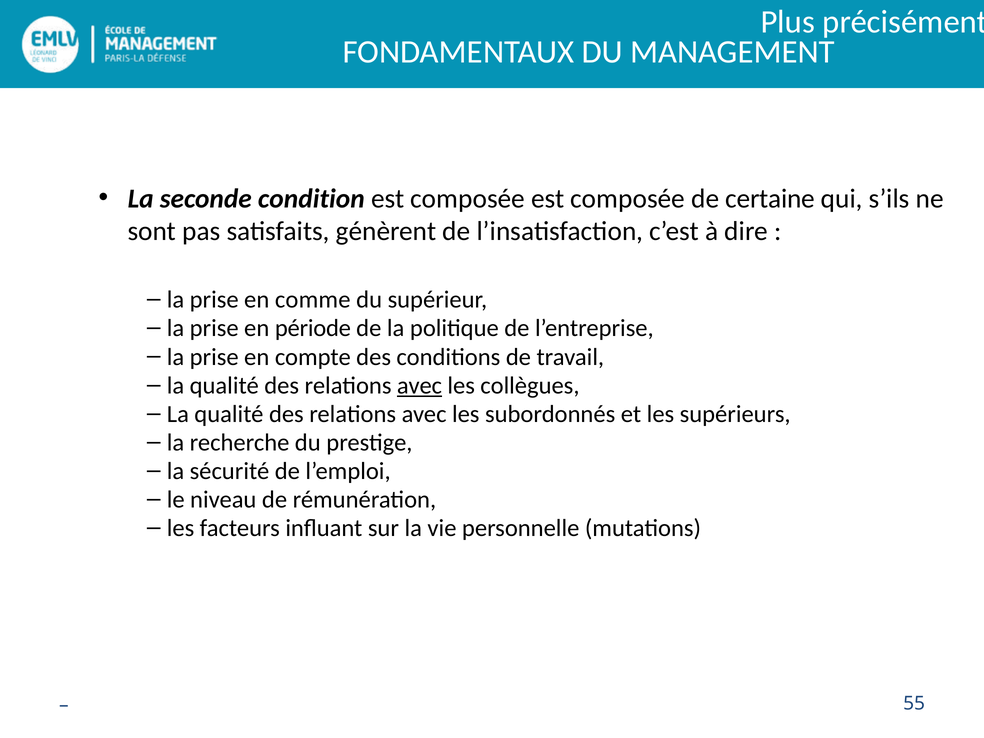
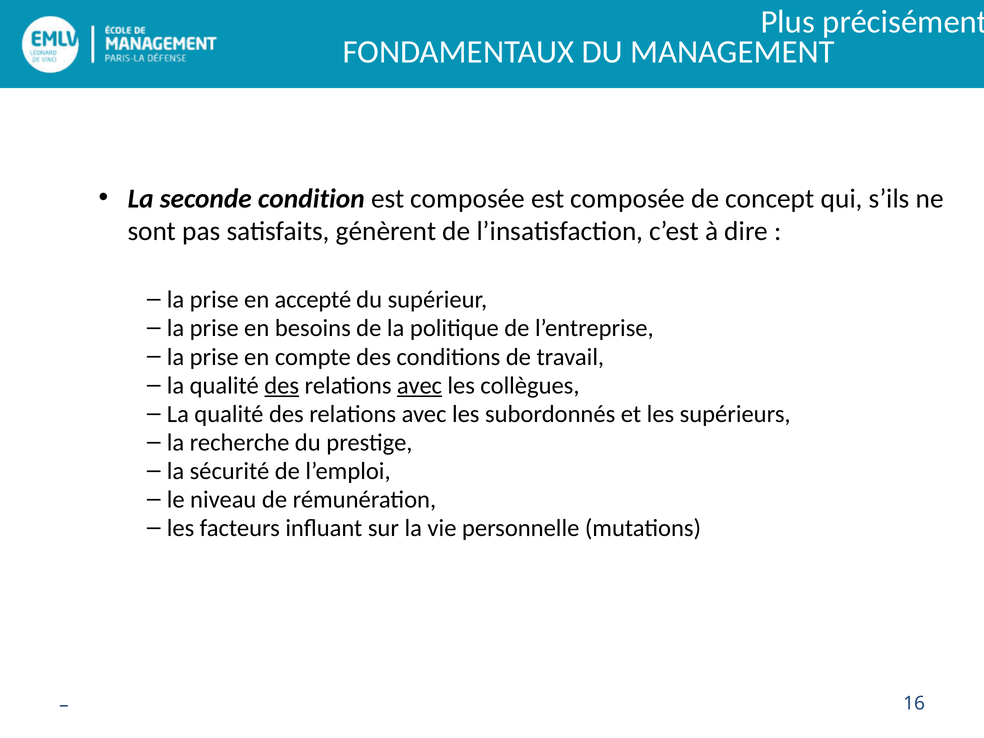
certaine: certaine -> concept
comme: comme -> accepté
période: période -> besoins
des at (282, 385) underline: none -> present
55: 55 -> 16
